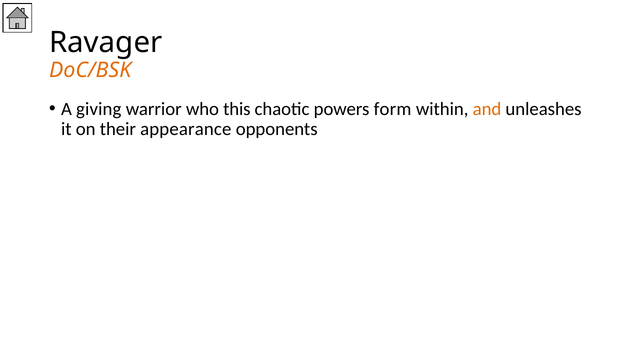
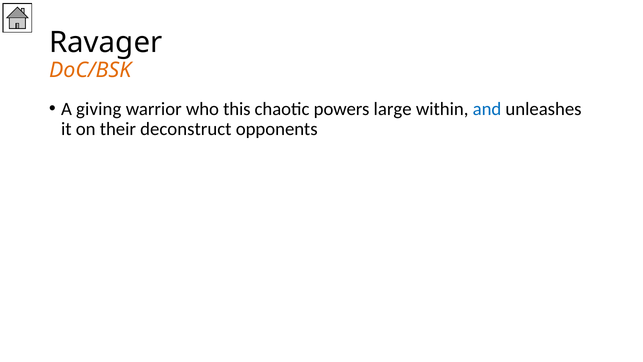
form: form -> large
and colour: orange -> blue
appearance: appearance -> deconstruct
